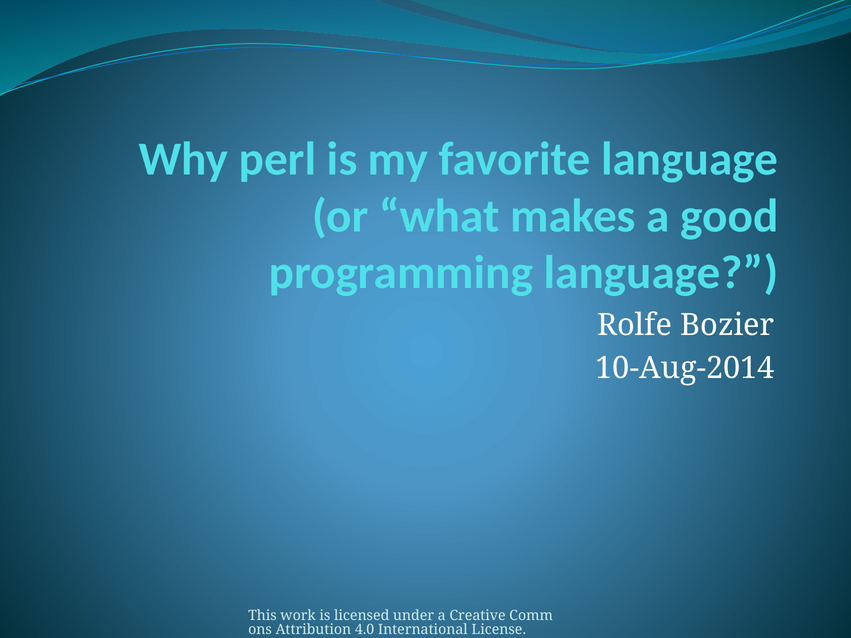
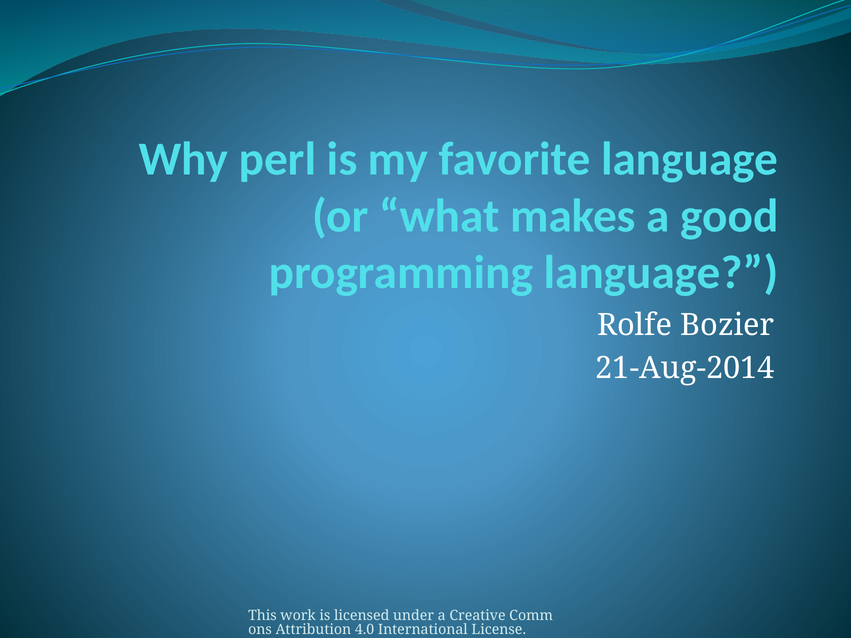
10-Aug-2014: 10-Aug-2014 -> 21-Aug-2014
